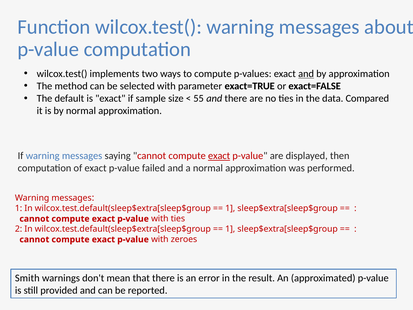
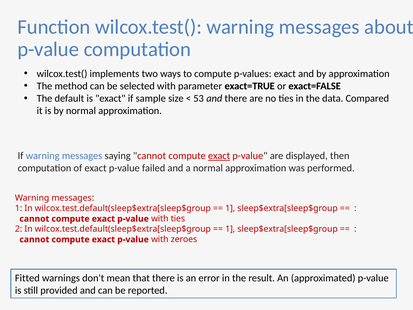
and at (306, 74) underline: present -> none
55: 55 -> 53
Smith: Smith -> Fitted
